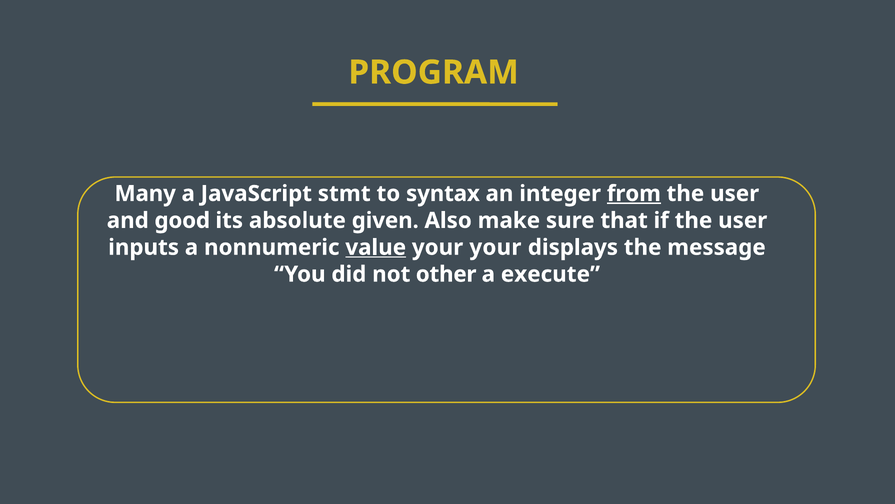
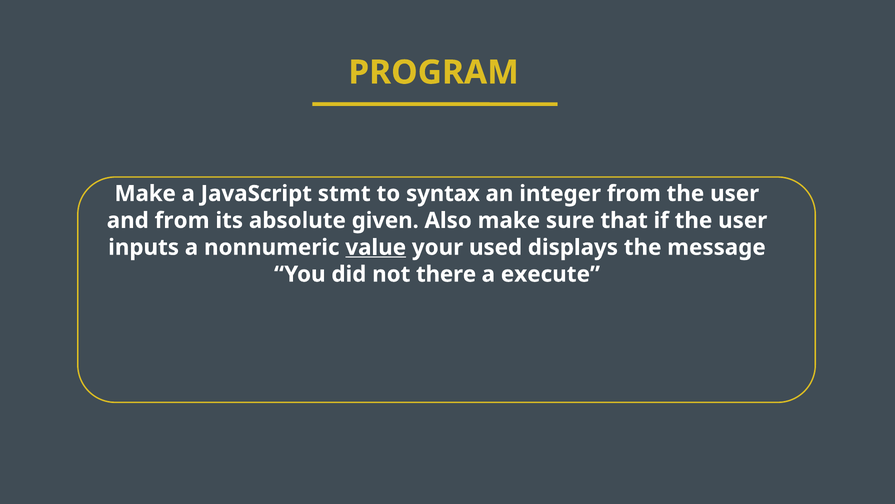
Many at (145, 193): Many -> Make
from at (634, 193) underline: present -> none
and good: good -> from
your your: your -> used
other: other -> there
